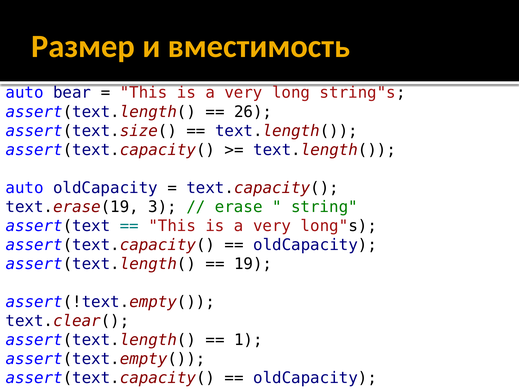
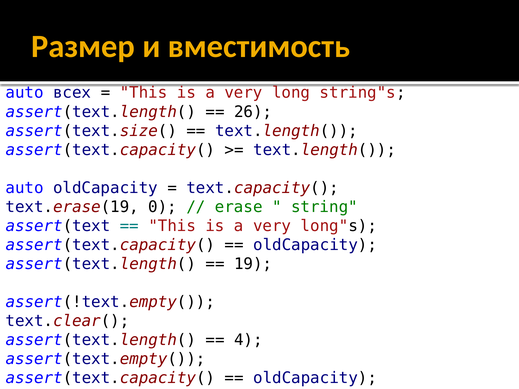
bear: bear -> всех
3: 3 -> 0
1: 1 -> 4
